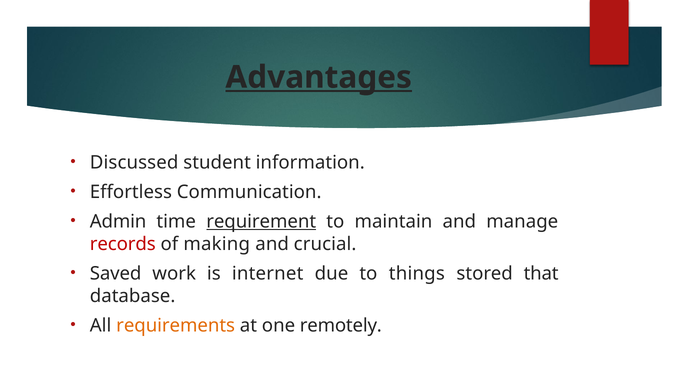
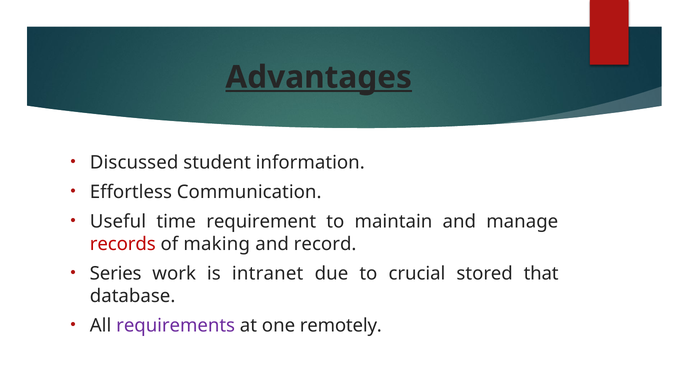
Admin: Admin -> Useful
requirement underline: present -> none
crucial: crucial -> record
Saved: Saved -> Series
internet: internet -> intranet
things: things -> crucial
requirements colour: orange -> purple
